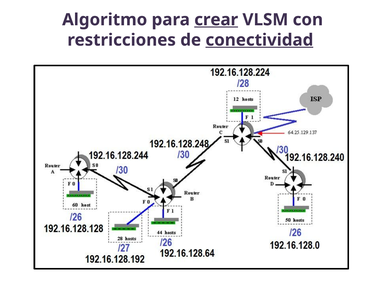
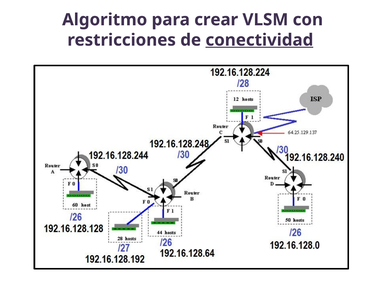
crear underline: present -> none
